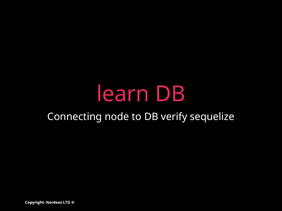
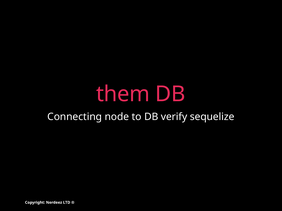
learn: learn -> them
